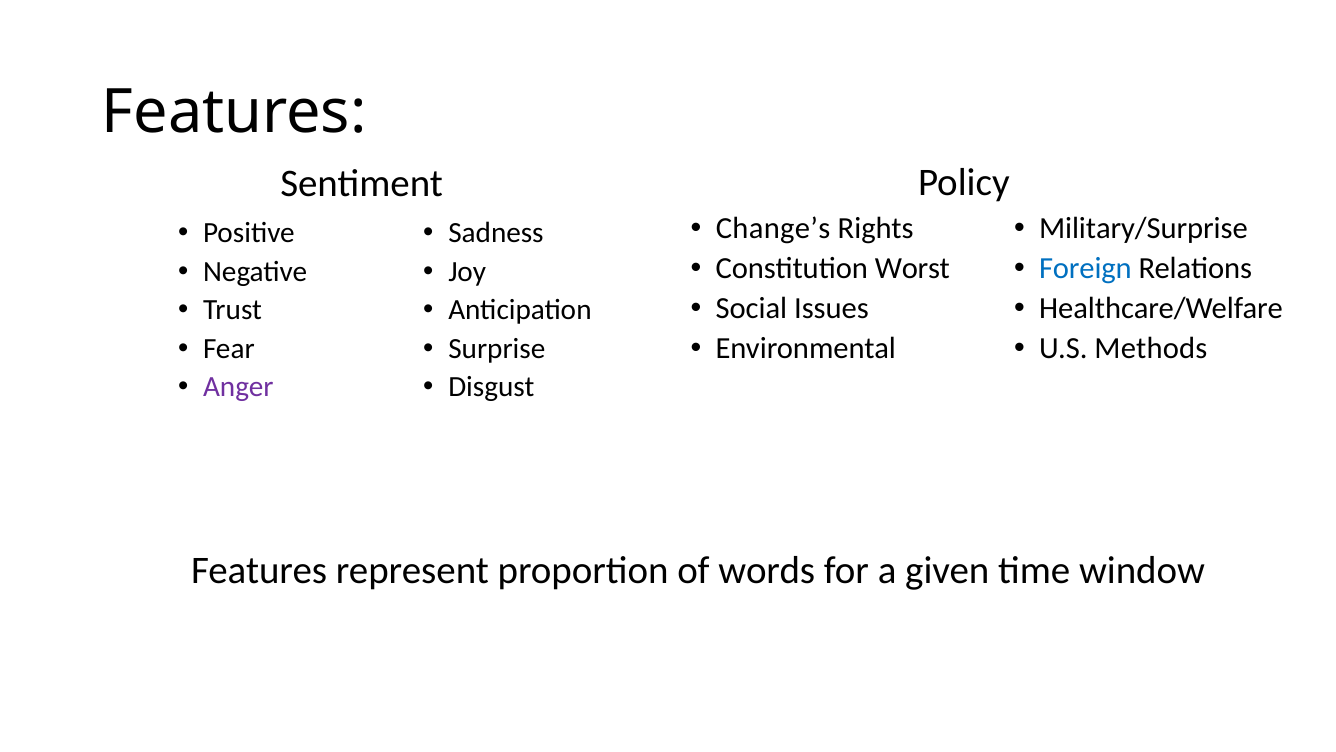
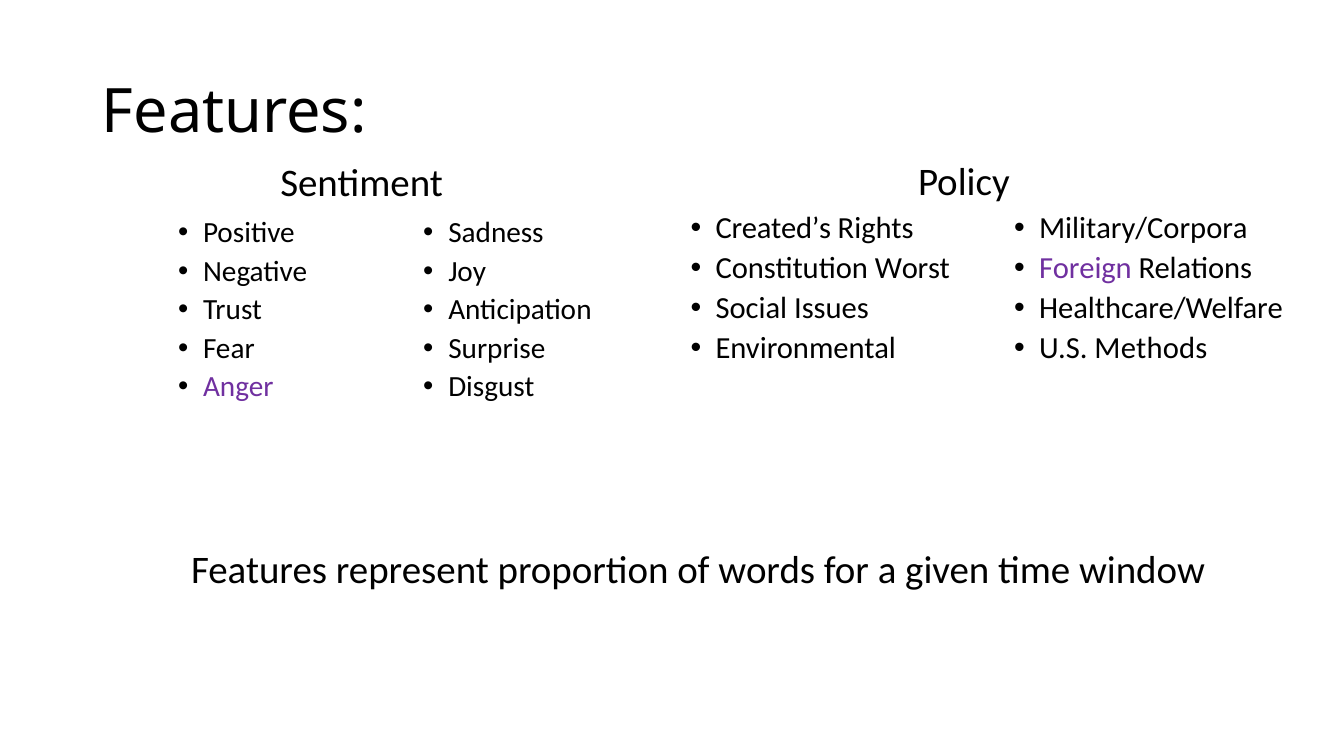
Change’s: Change’s -> Created’s
Military/Surprise: Military/Surprise -> Military/Corpora
Foreign colour: blue -> purple
